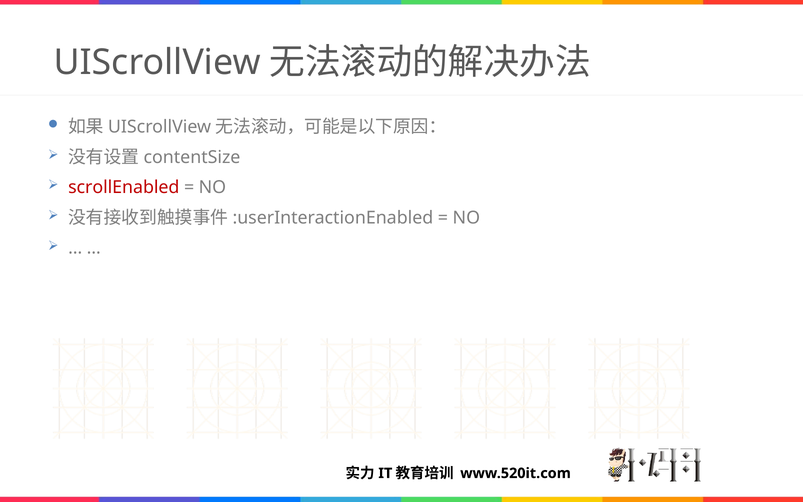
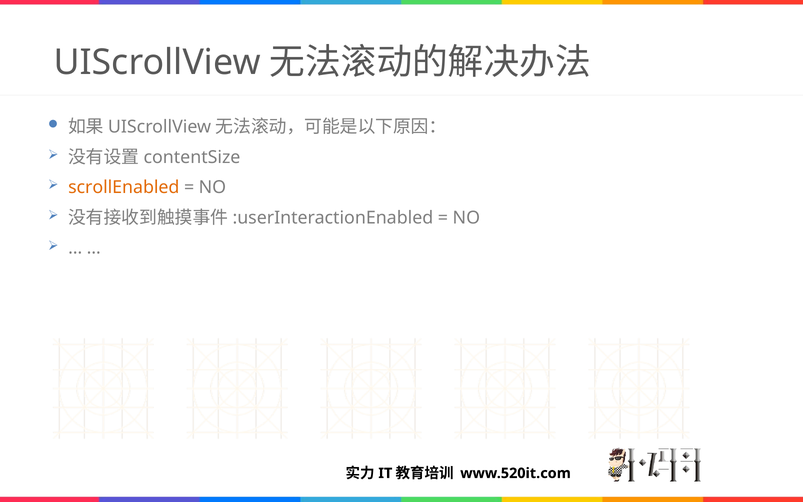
scrollEnabled colour: red -> orange
